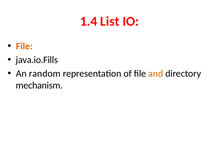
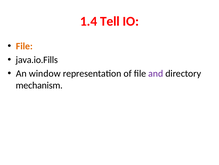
List: List -> Tell
random: random -> window
and colour: orange -> purple
